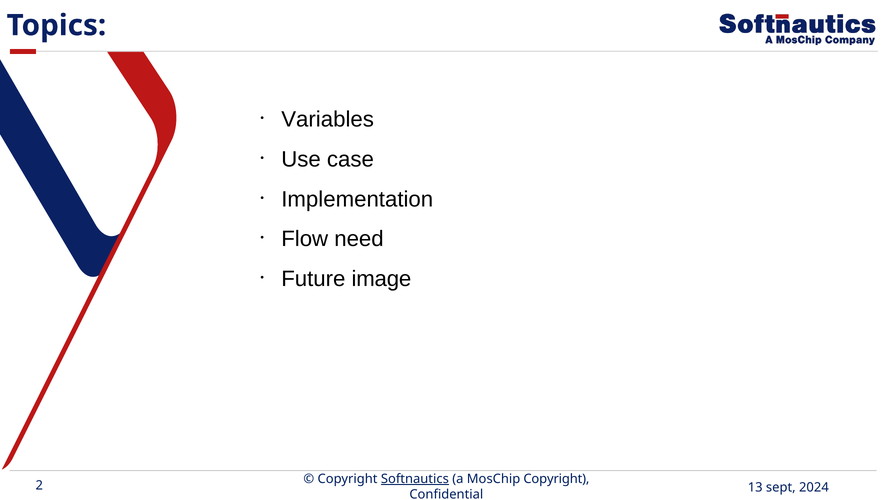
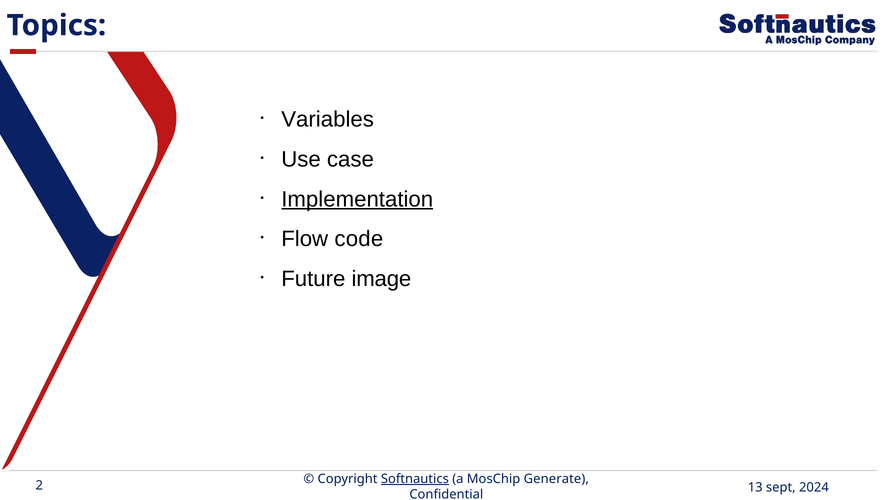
Implementation underline: none -> present
need: need -> code
MosChip Copyright: Copyright -> Generate
